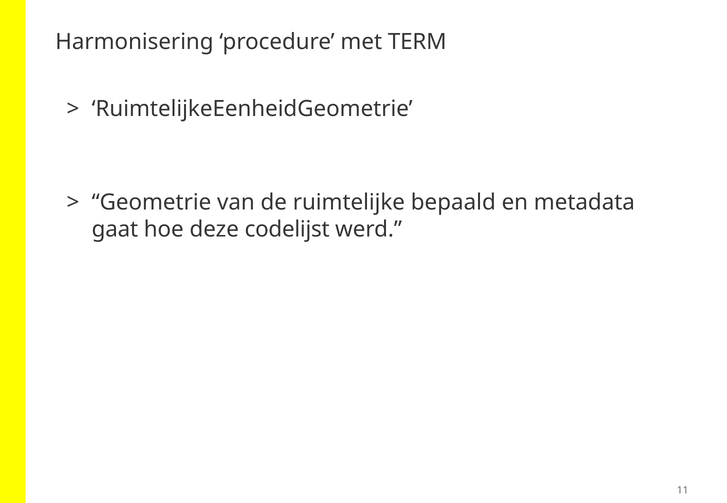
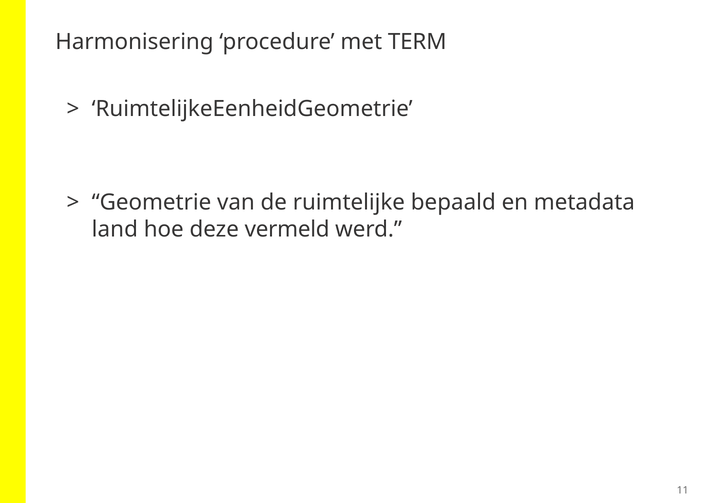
gaat: gaat -> land
codelijst: codelijst -> vermeld
